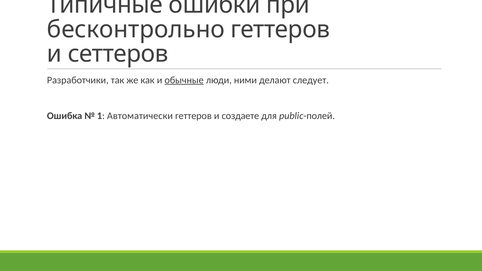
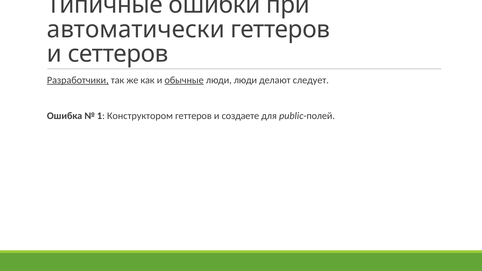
бесконтрольно: бесконтрольно -> автоматически
Разработчики underline: none -> present
люди ними: ними -> люди
Автоматически: Автоматически -> Конструктором
